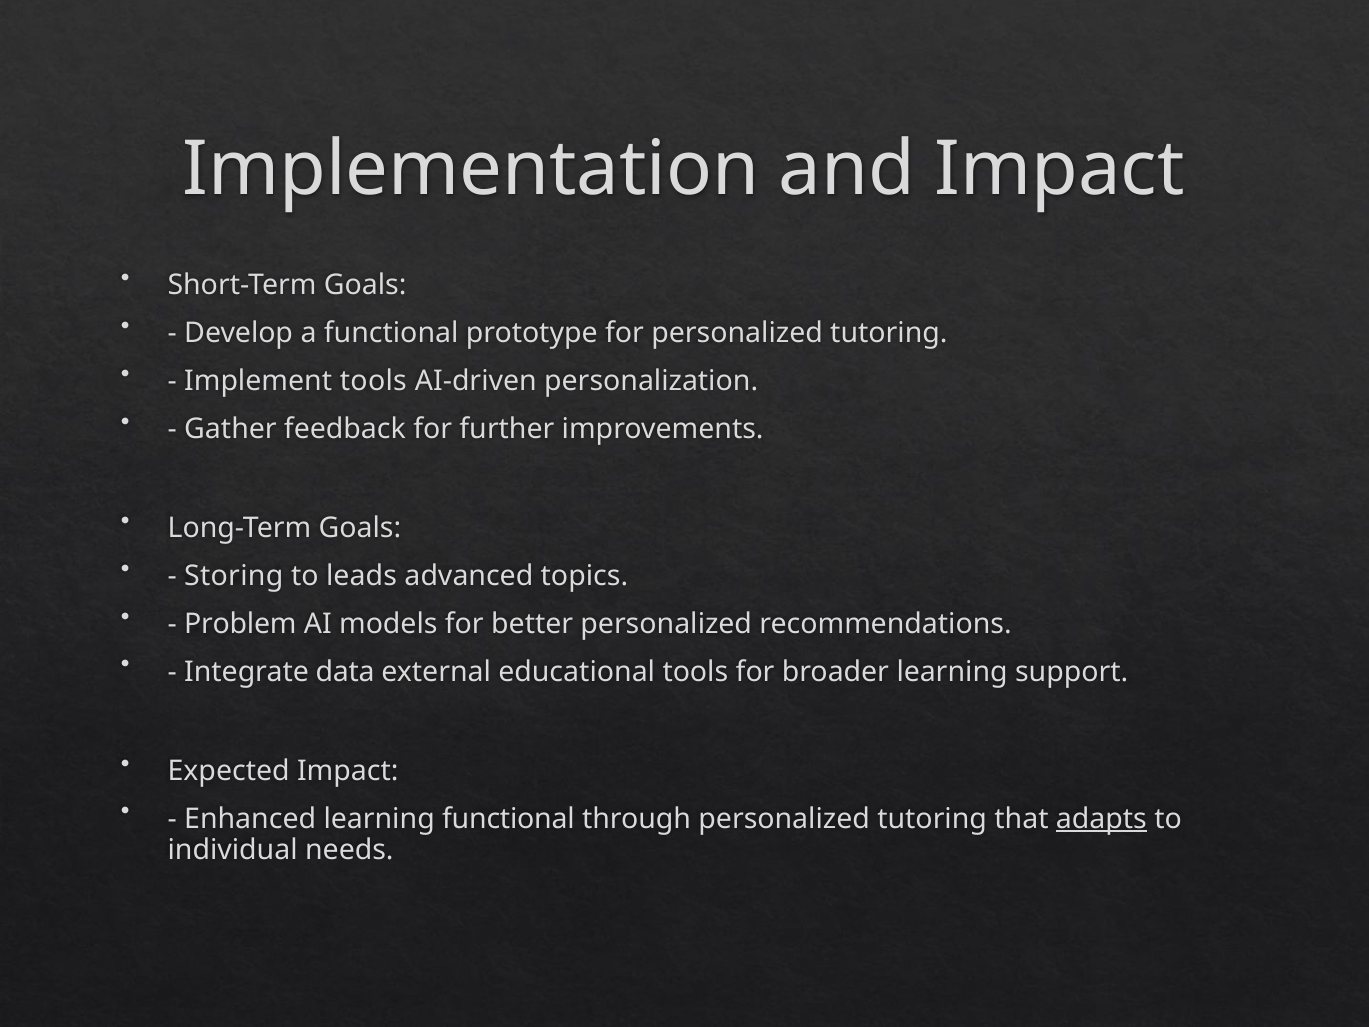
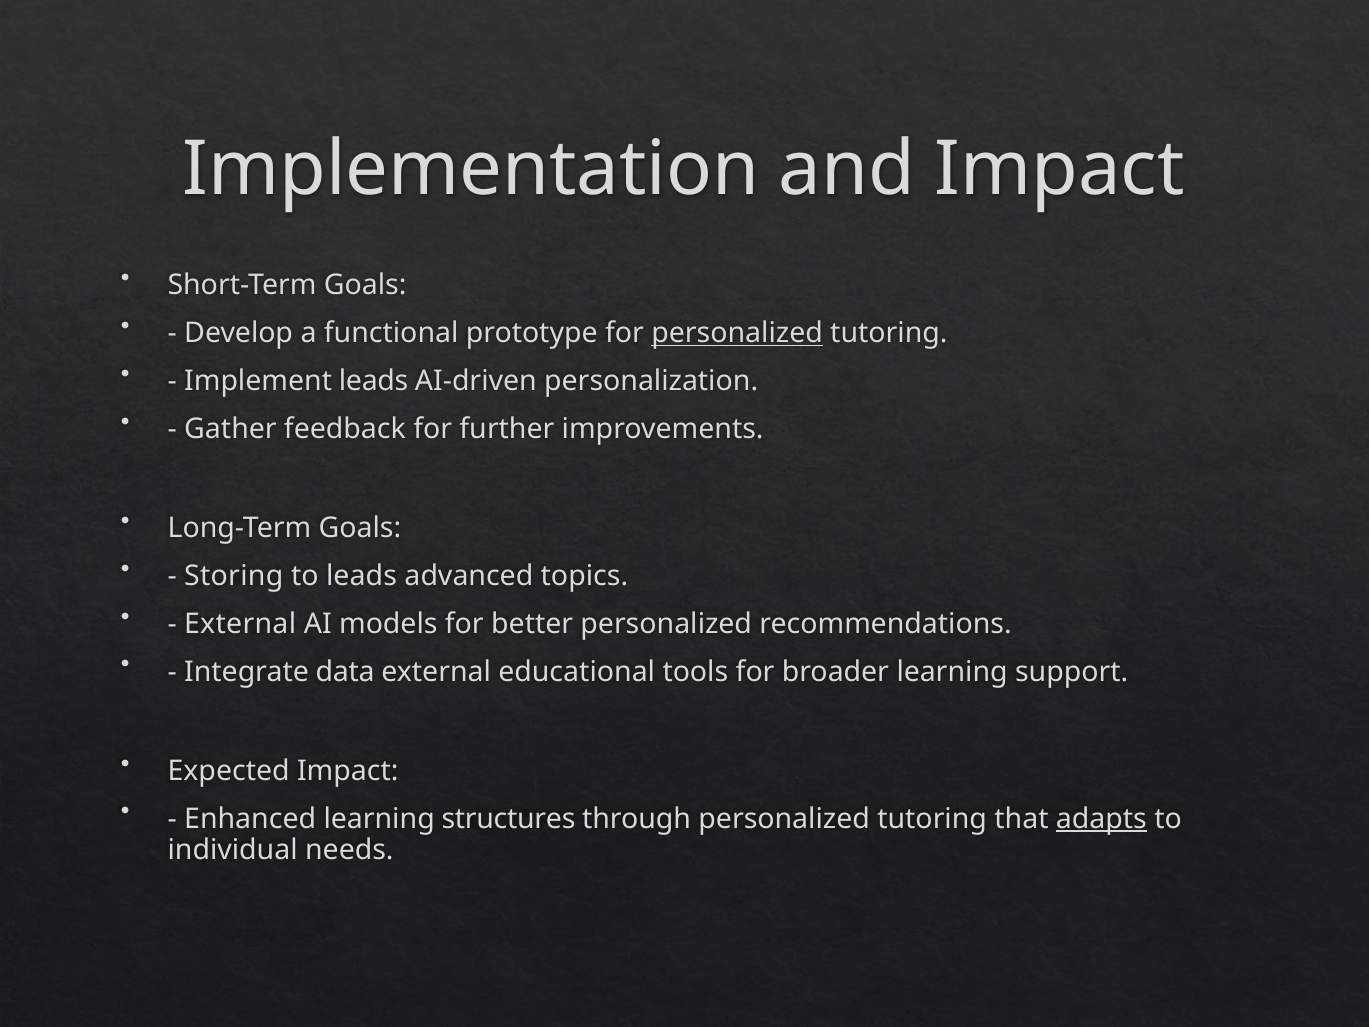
personalized at (737, 333) underline: none -> present
Implement tools: tools -> leads
Problem at (240, 624): Problem -> External
learning functional: functional -> structures
